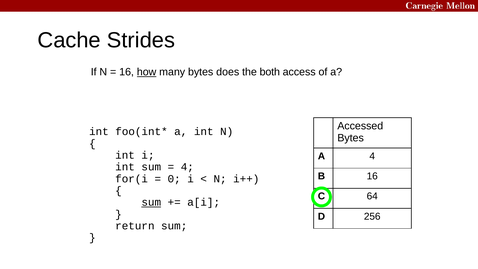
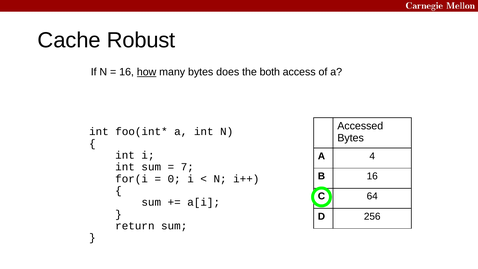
Strides: Strides -> Robust
4 at (187, 167): 4 -> 7
sum at (151, 202) underline: present -> none
